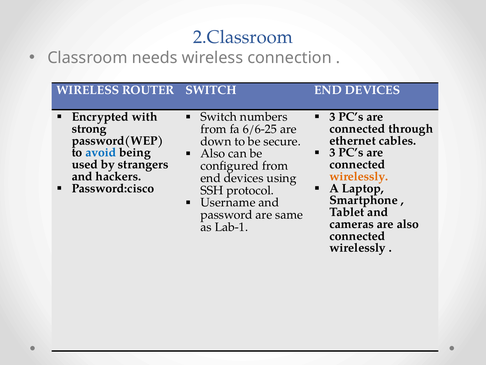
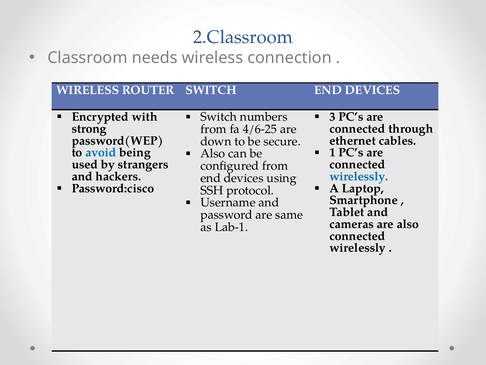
6/6-25: 6/6-25 -> 4/6-25
3 at (332, 152): 3 -> 1
wirelessly at (359, 176) colour: orange -> blue
